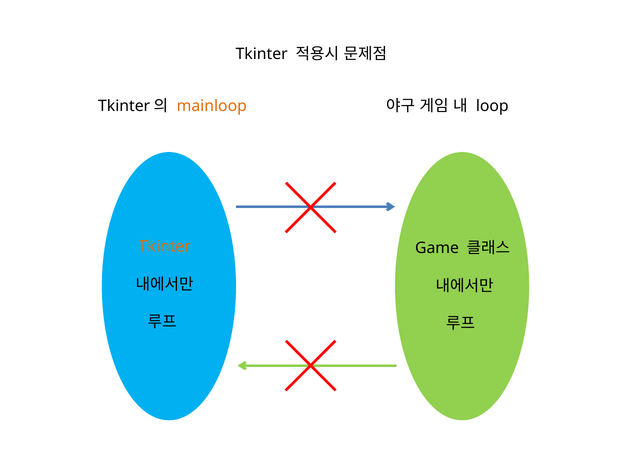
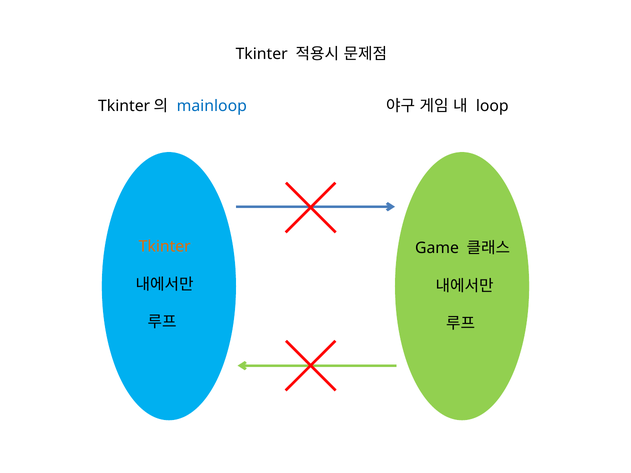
mainloop colour: orange -> blue
